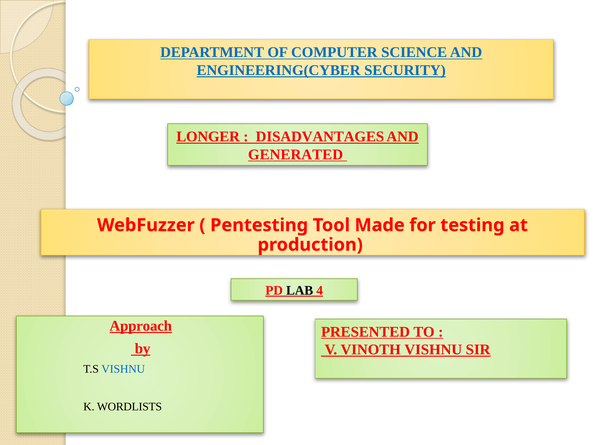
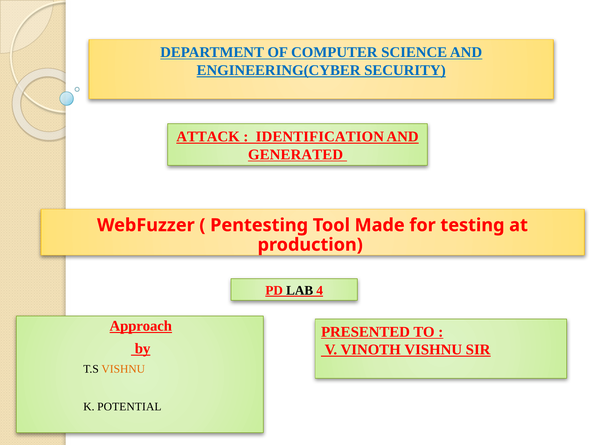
LONGER: LONGER -> ATTACK
DISADVANTAGES: DISADVANTAGES -> IDENTIFICATION
VISHNU at (123, 369) colour: blue -> orange
WORDLISTS: WORDLISTS -> POTENTIAL
